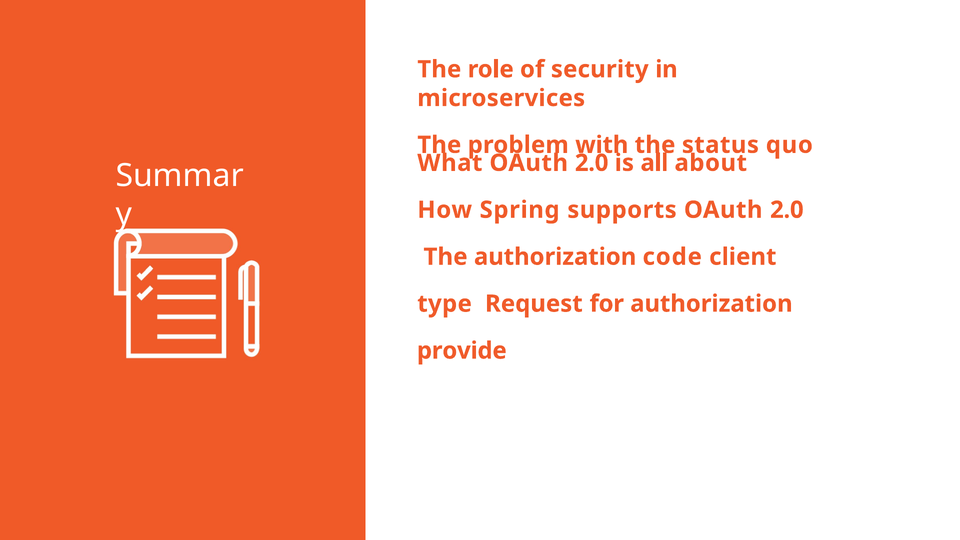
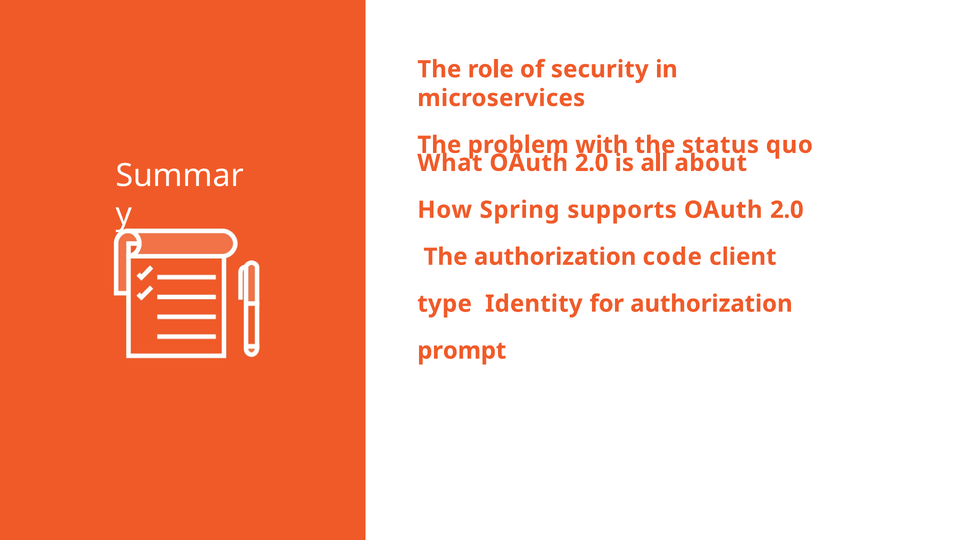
Request: Request -> Identity
provide: provide -> prompt
